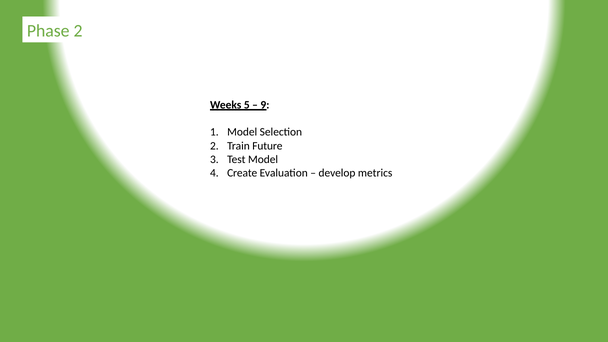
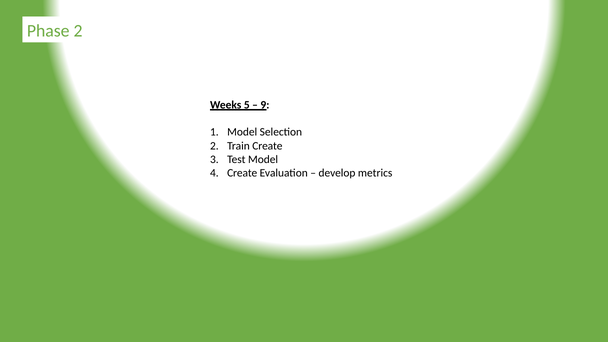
Train Future: Future -> Create
